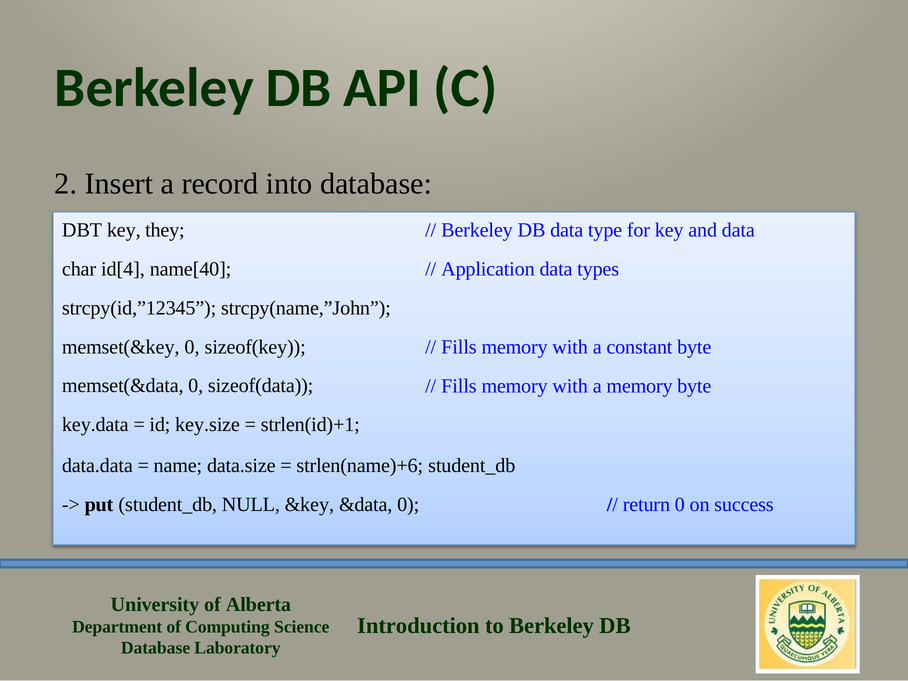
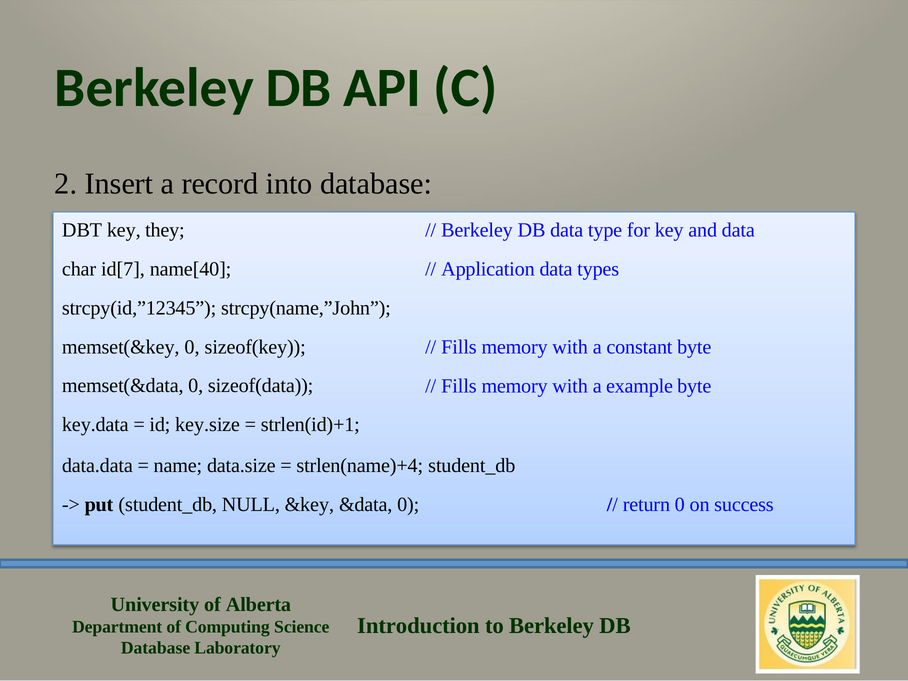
id[4: id[4 -> id[7
a memory: memory -> example
strlen(name)+6: strlen(name)+6 -> strlen(name)+4
